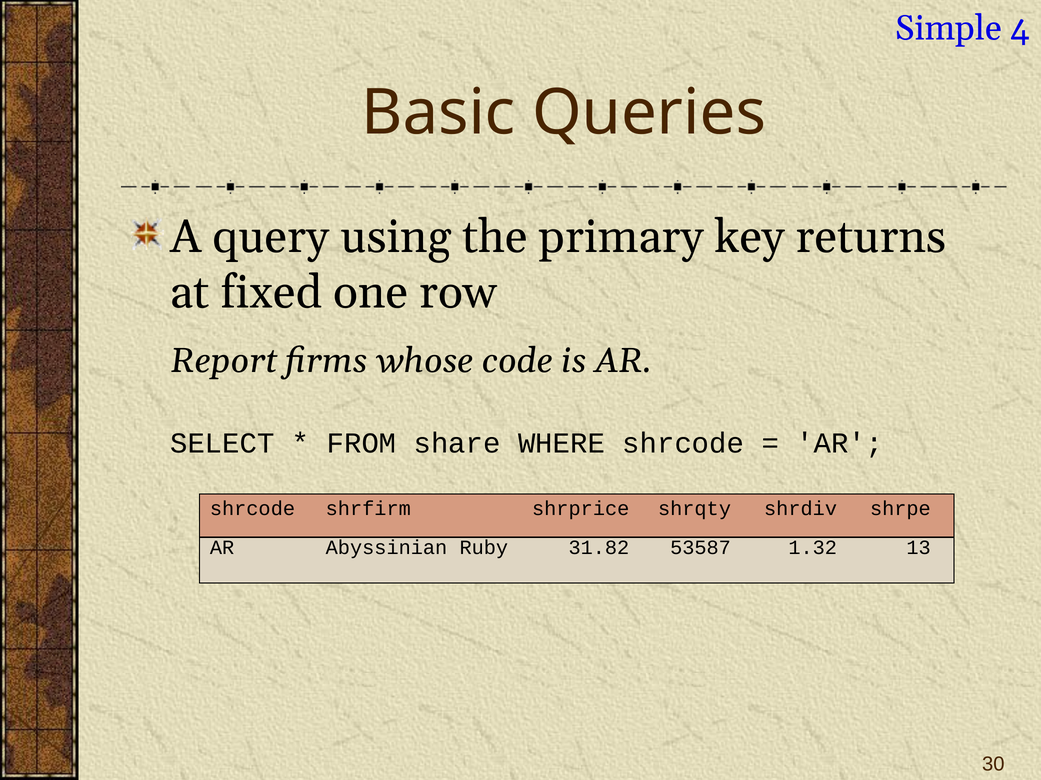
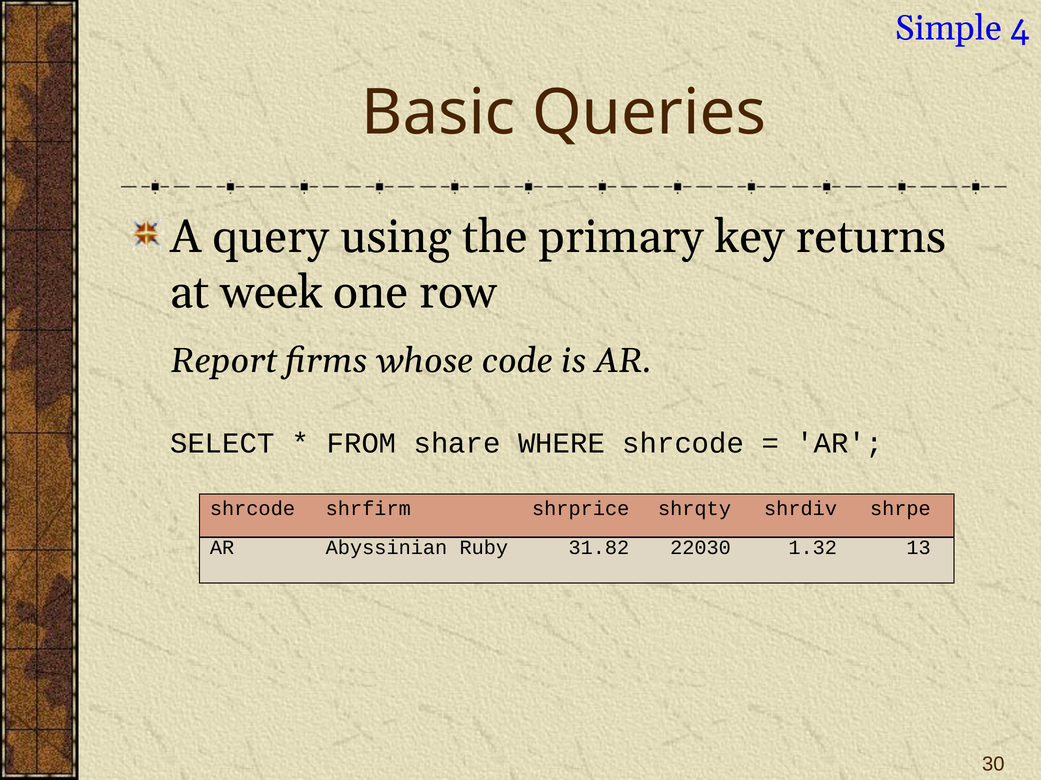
fixed: fixed -> week
53587: 53587 -> 22030
